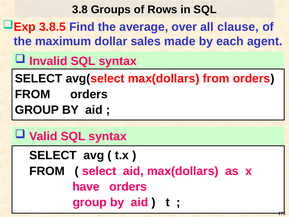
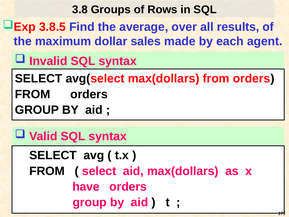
clause: clause -> results
